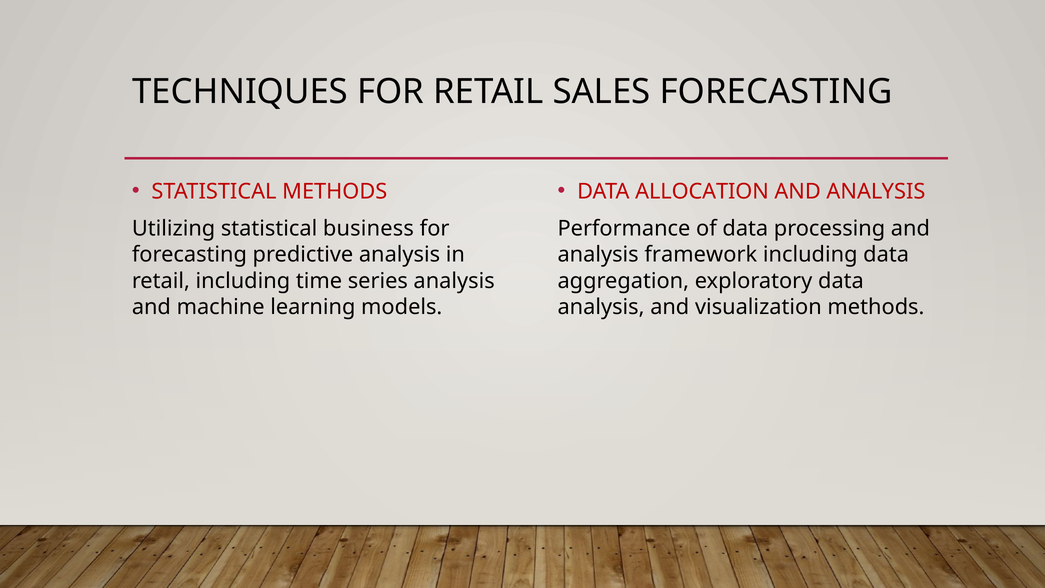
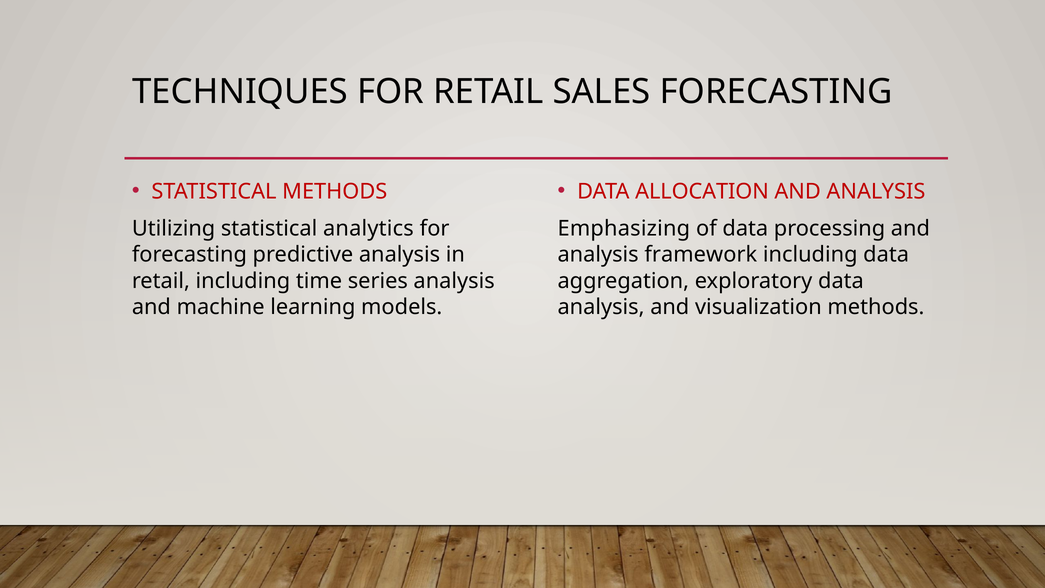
business: business -> analytics
Performance: Performance -> Emphasizing
